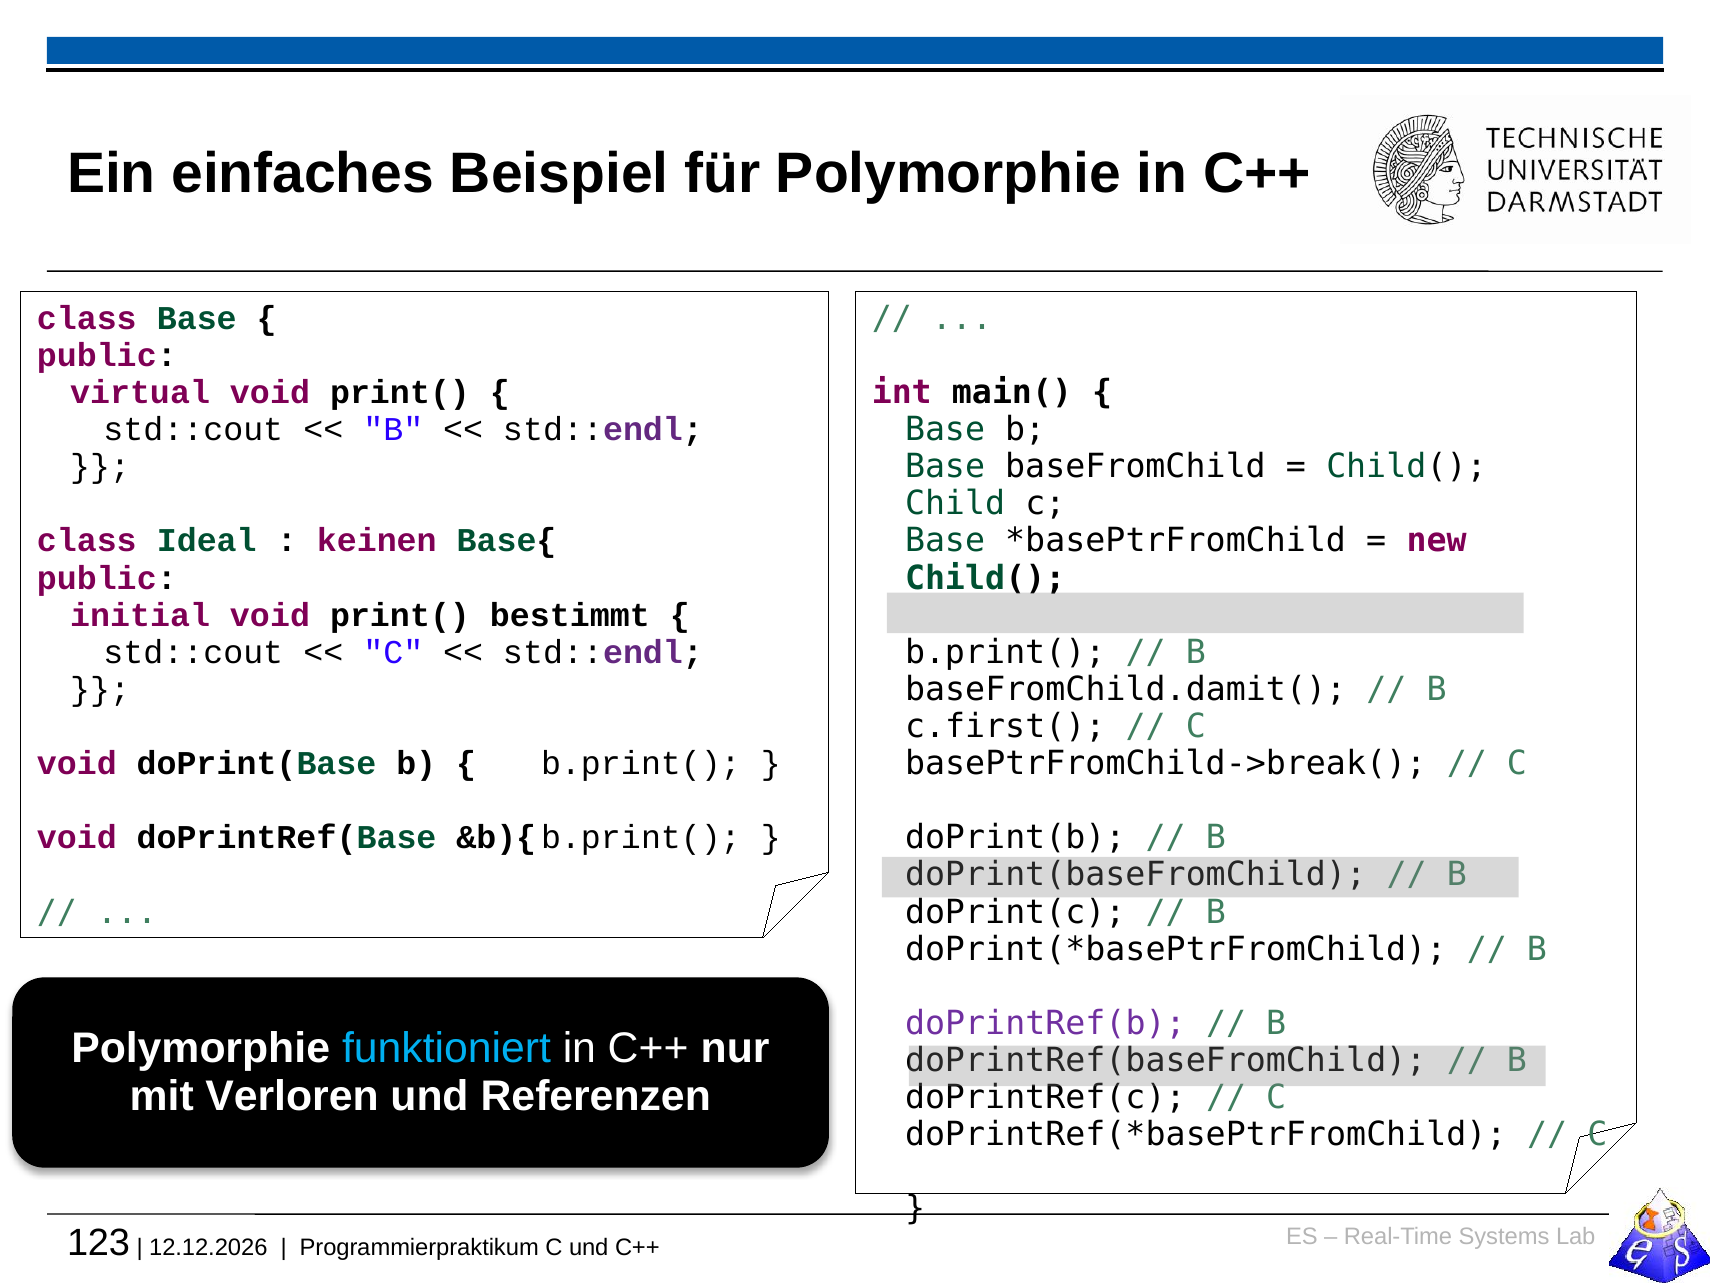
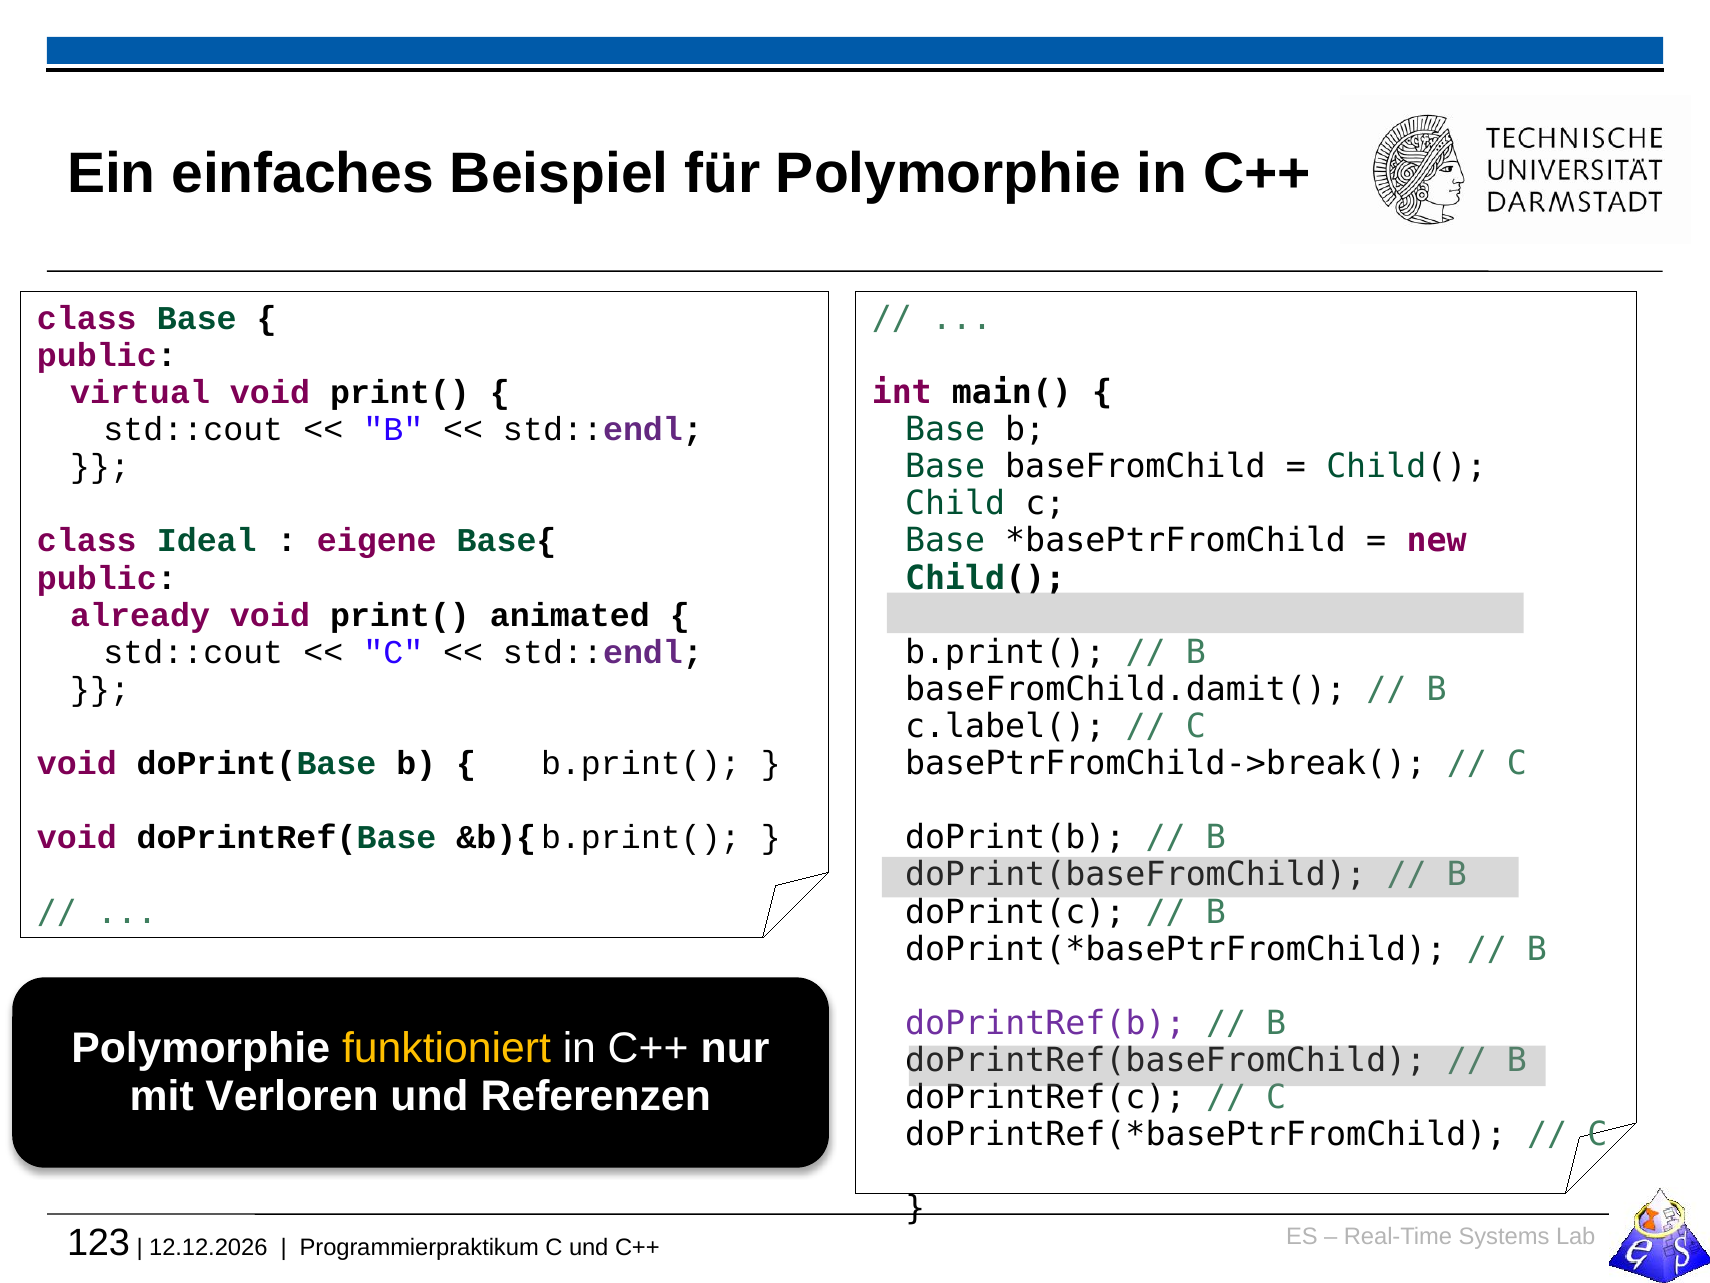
keinen: keinen -> eigene
initial: initial -> already
bestimmt: bestimmt -> animated
c.first(: c.first( -> c.label(
funktioniert colour: light blue -> yellow
